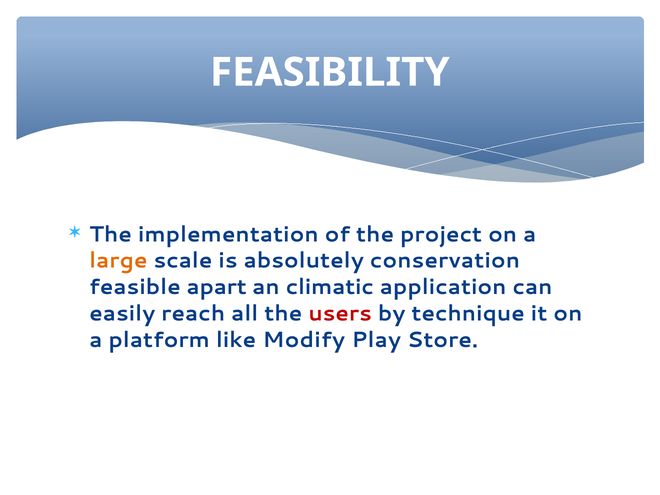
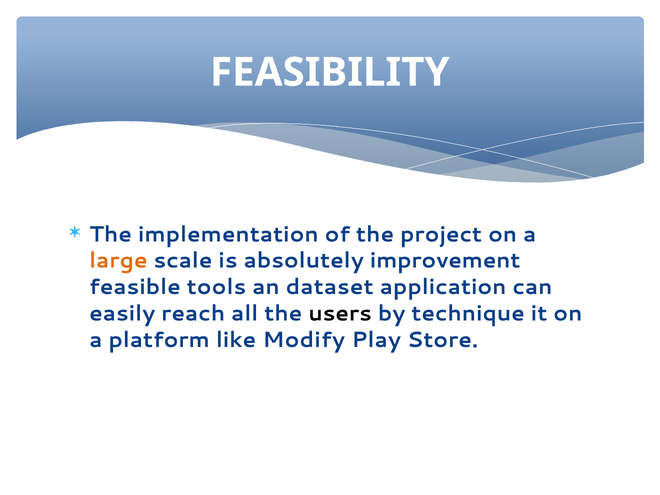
conservation: conservation -> improvement
apart: apart -> tools
climatic: climatic -> dataset
users colour: red -> black
